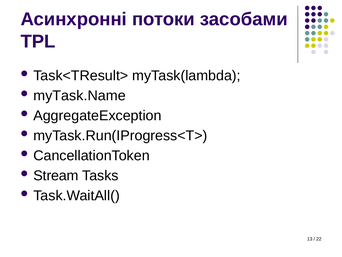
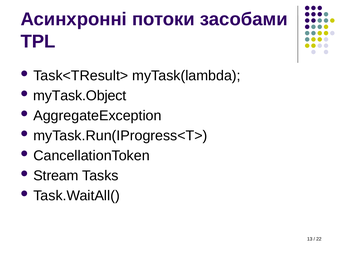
myTask.Name: myTask.Name -> myTask.Object
